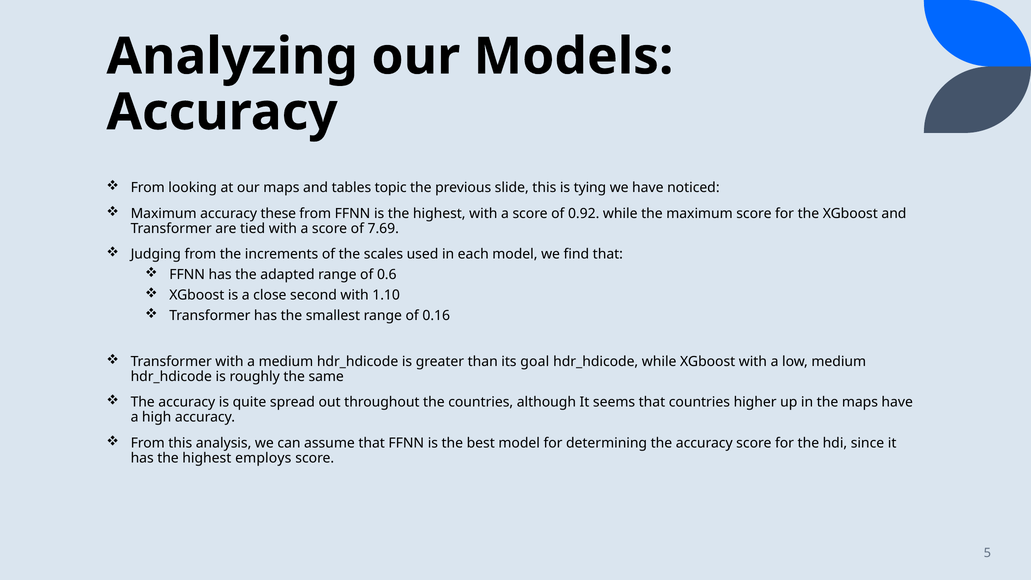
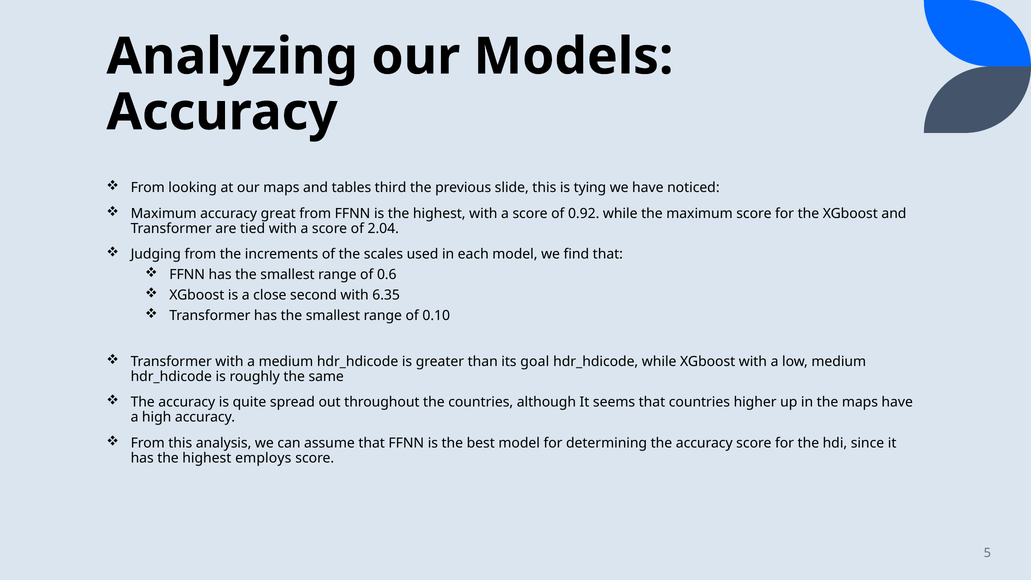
topic: topic -> third
these: these -> great
7.69: 7.69 -> 2.04
FFNN has the adapted: adapted -> smallest
1.10: 1.10 -> 6.35
0.16: 0.16 -> 0.10
